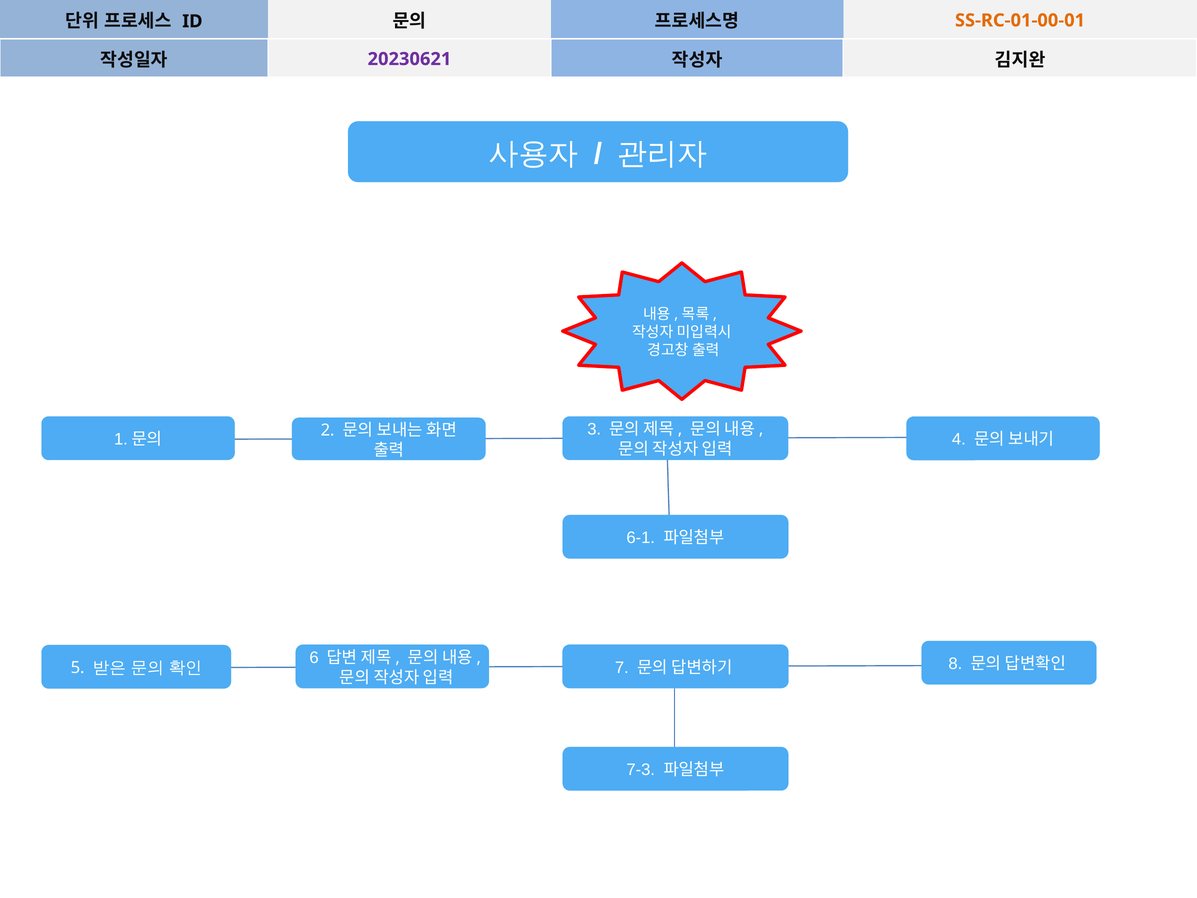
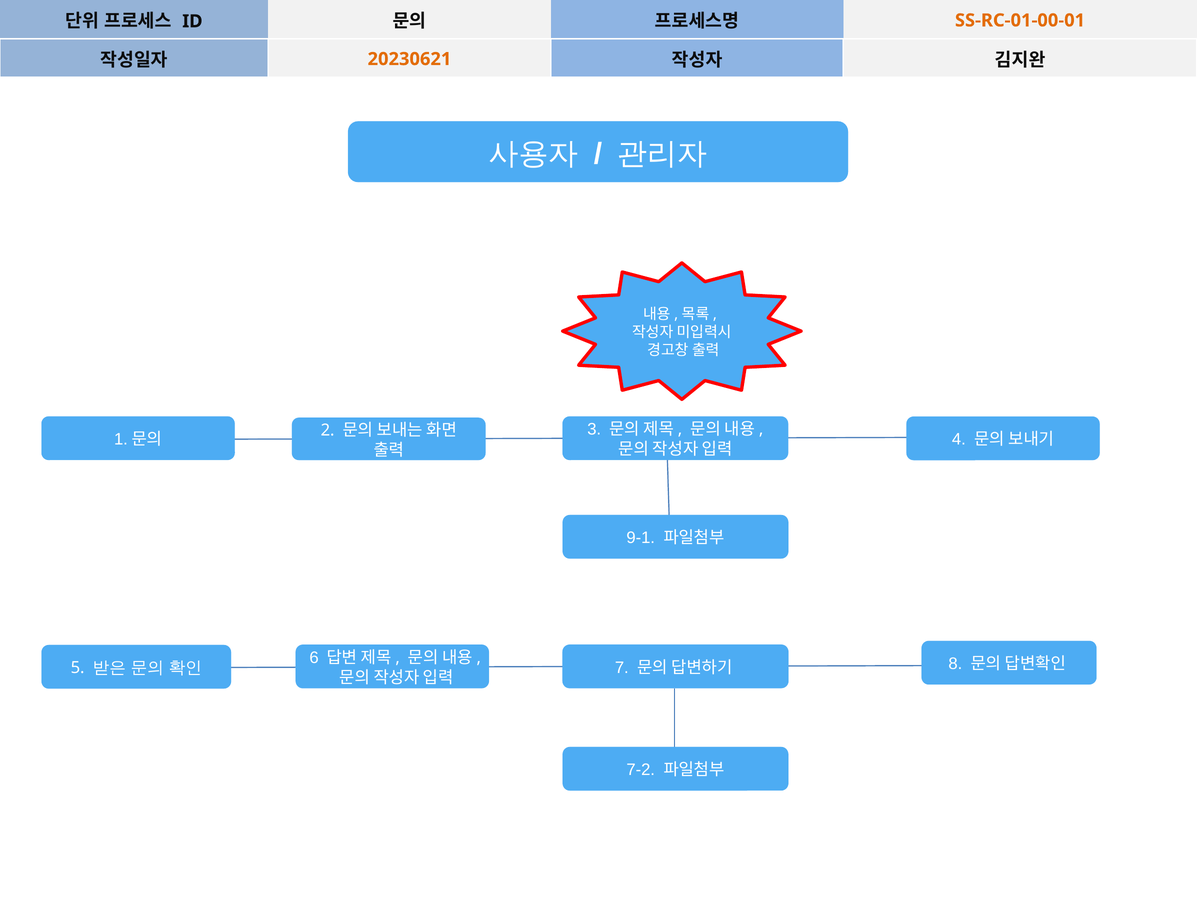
20230621 colour: purple -> orange
6-1: 6-1 -> 9-1
7-3: 7-3 -> 7-2
